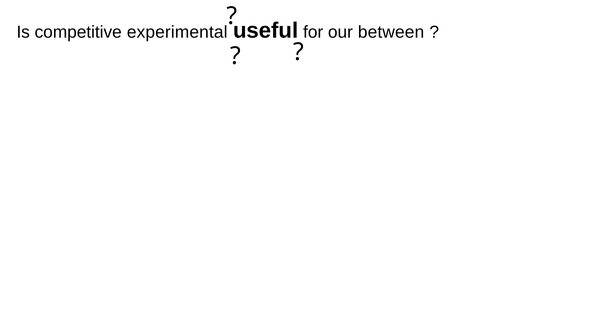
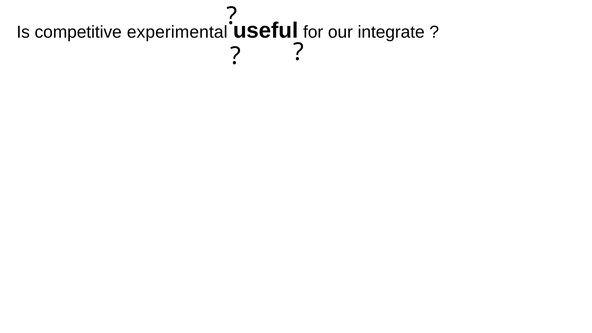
between: between -> integrate
